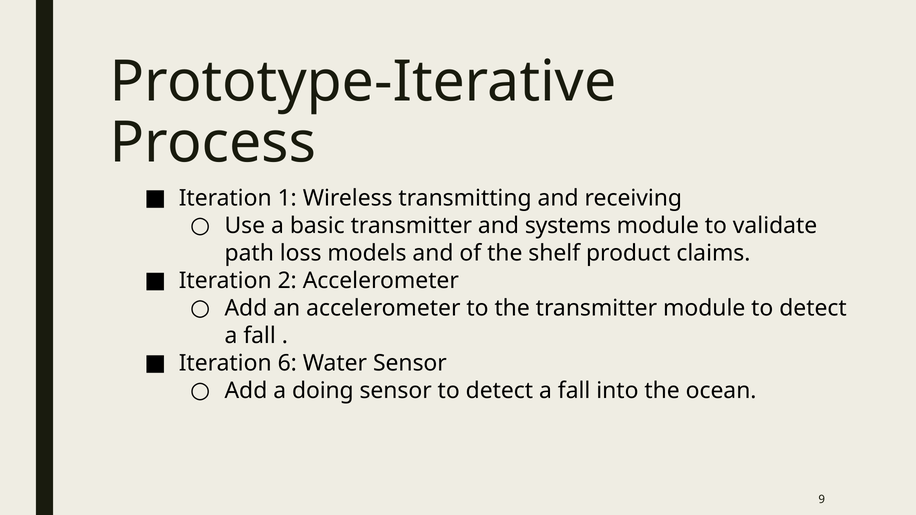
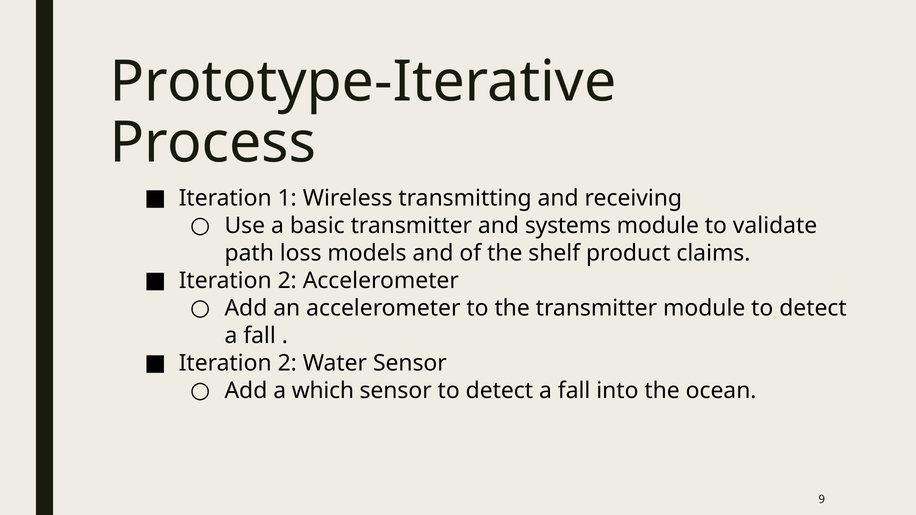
6 at (287, 363): 6 -> 2
doing: doing -> which
